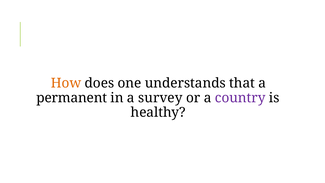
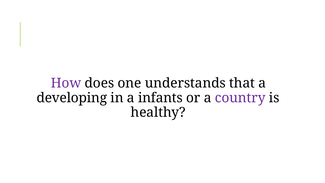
How colour: orange -> purple
permanent: permanent -> developing
survey: survey -> infants
